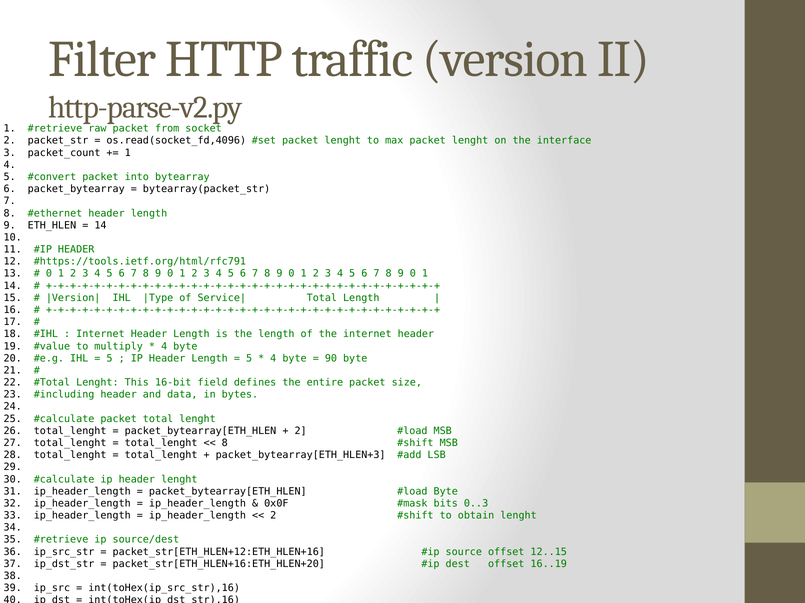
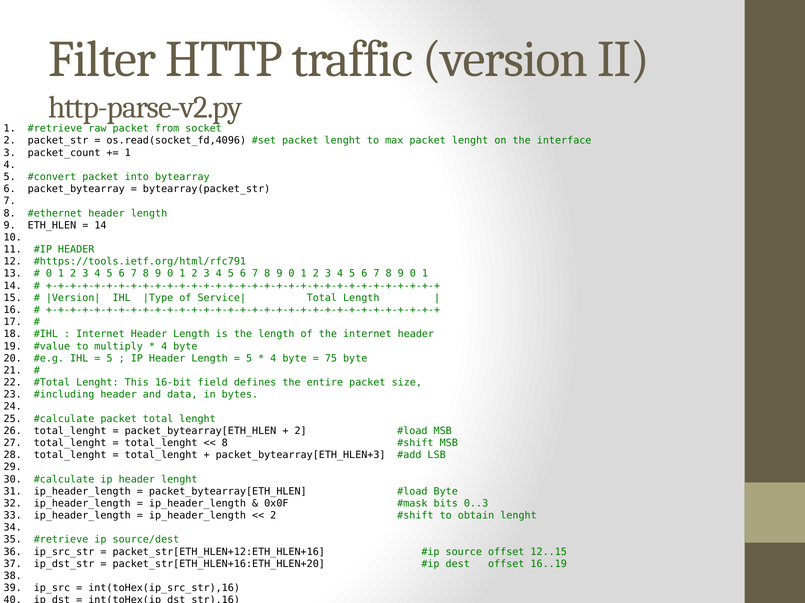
90: 90 -> 75
